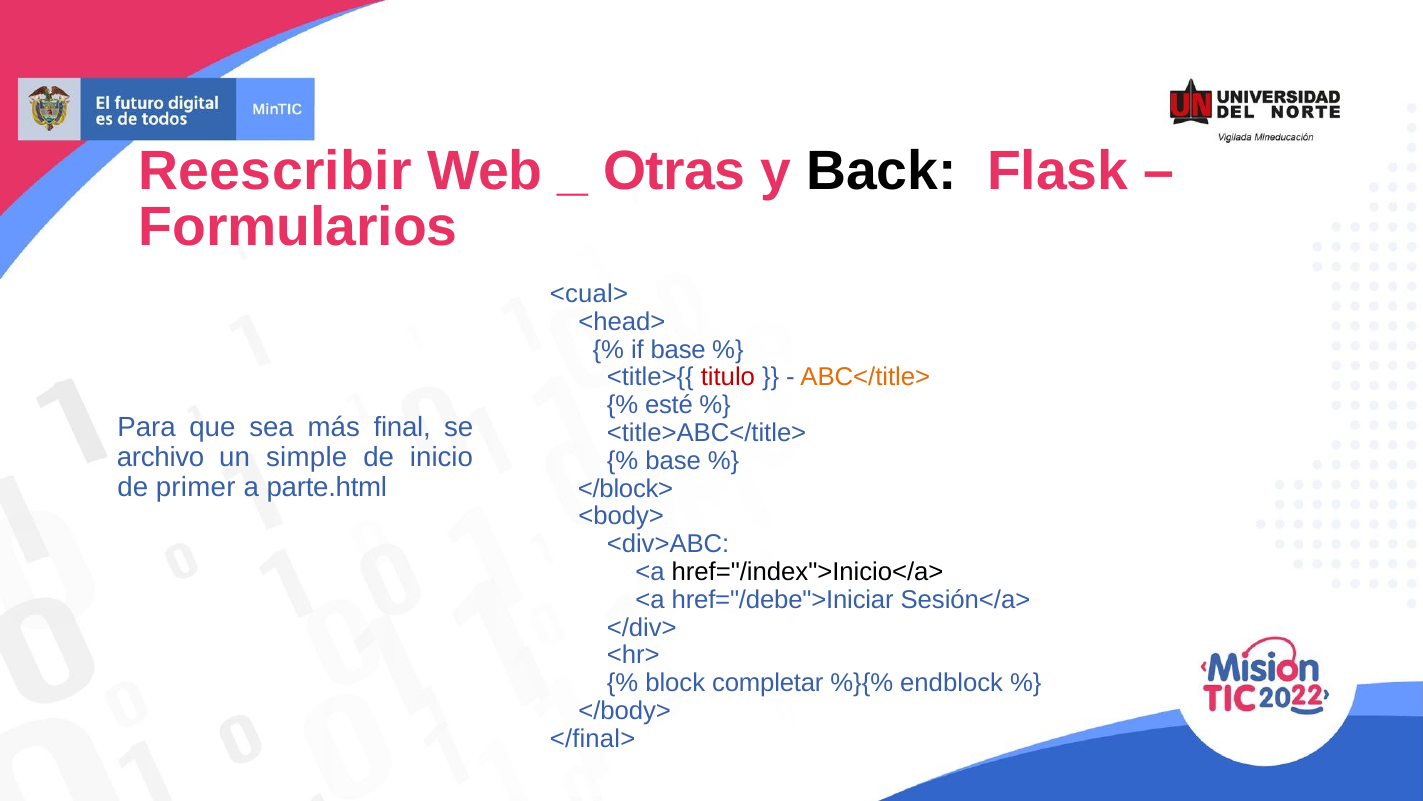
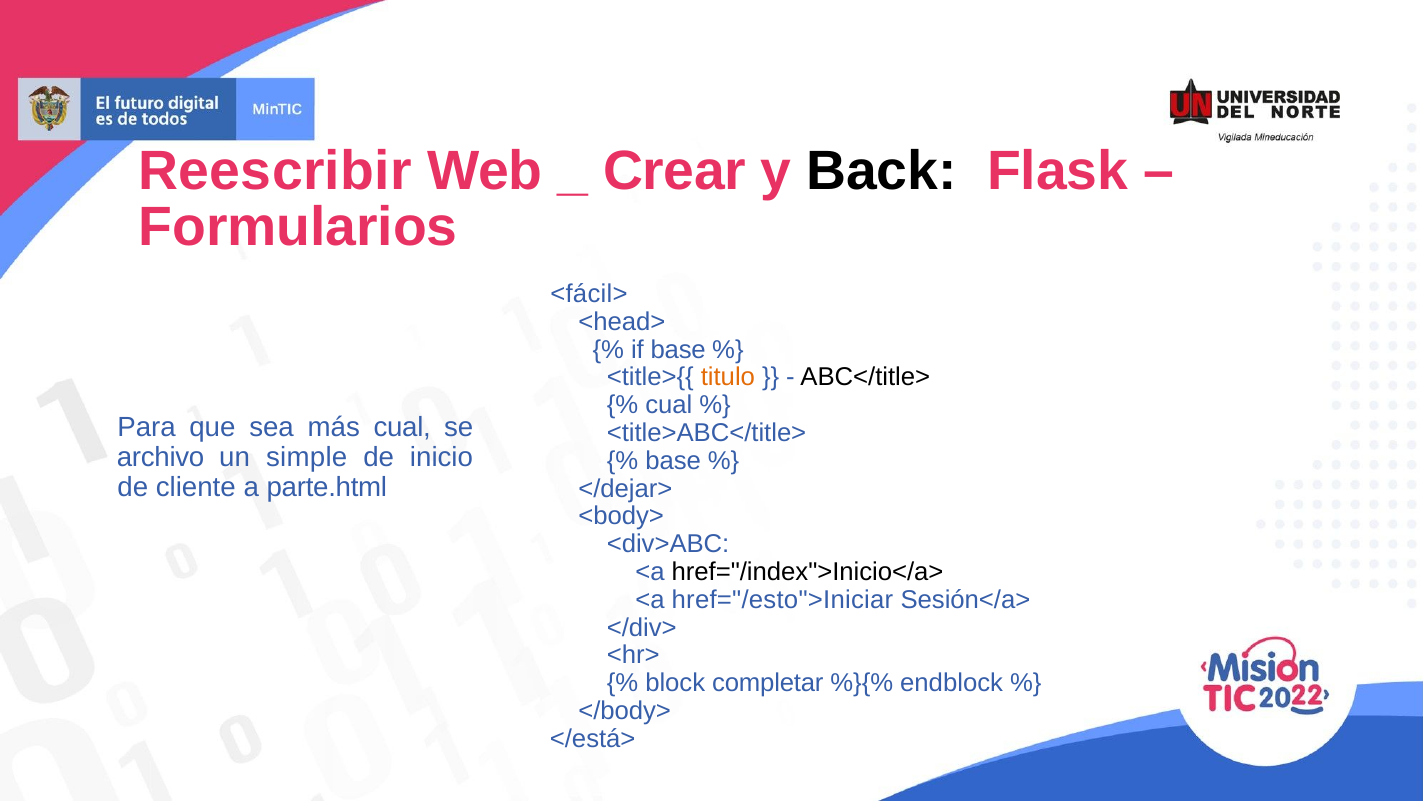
Otras: Otras -> Crear
<cual>: <cual> -> <fácil>
titulo colour: red -> orange
ABC</title> colour: orange -> black
esté at (669, 405): esté -> cual
más final: final -> cual
primer: primer -> cliente
</block>: </block> -> </dejar>
href="/debe">Iniciar: href="/debe">Iniciar -> href="/esto">Iniciar
</final>: </final> -> </está>
